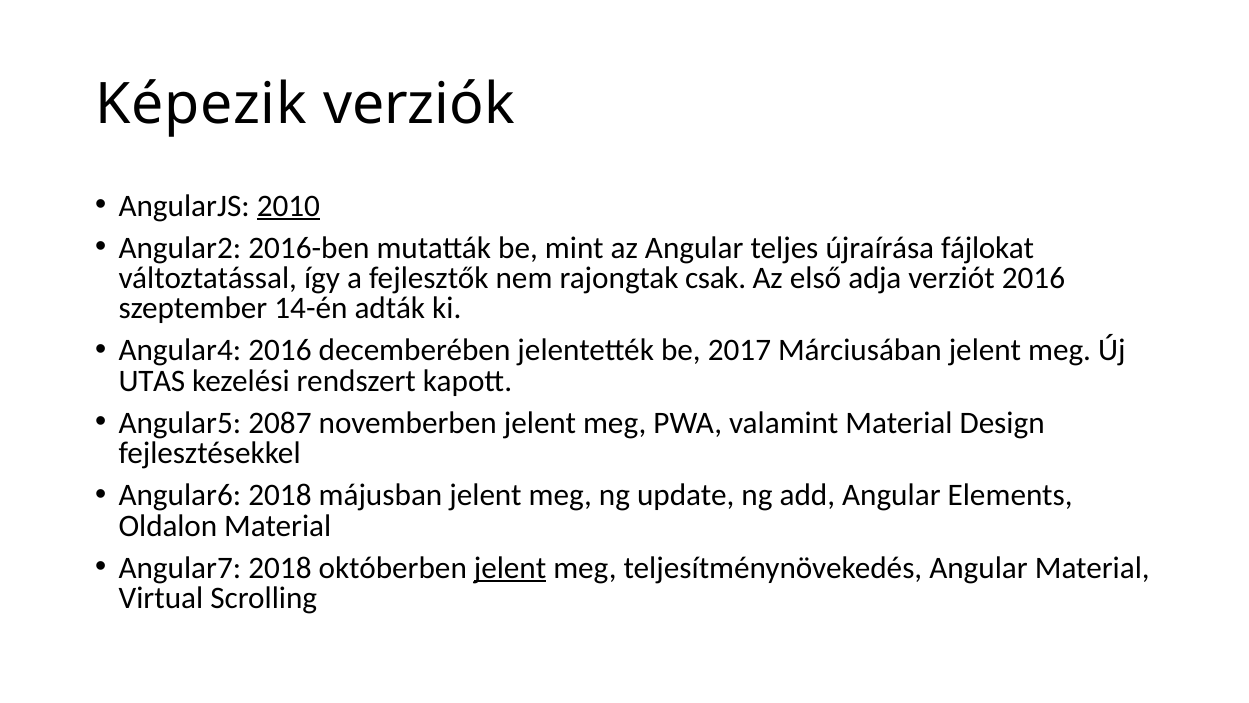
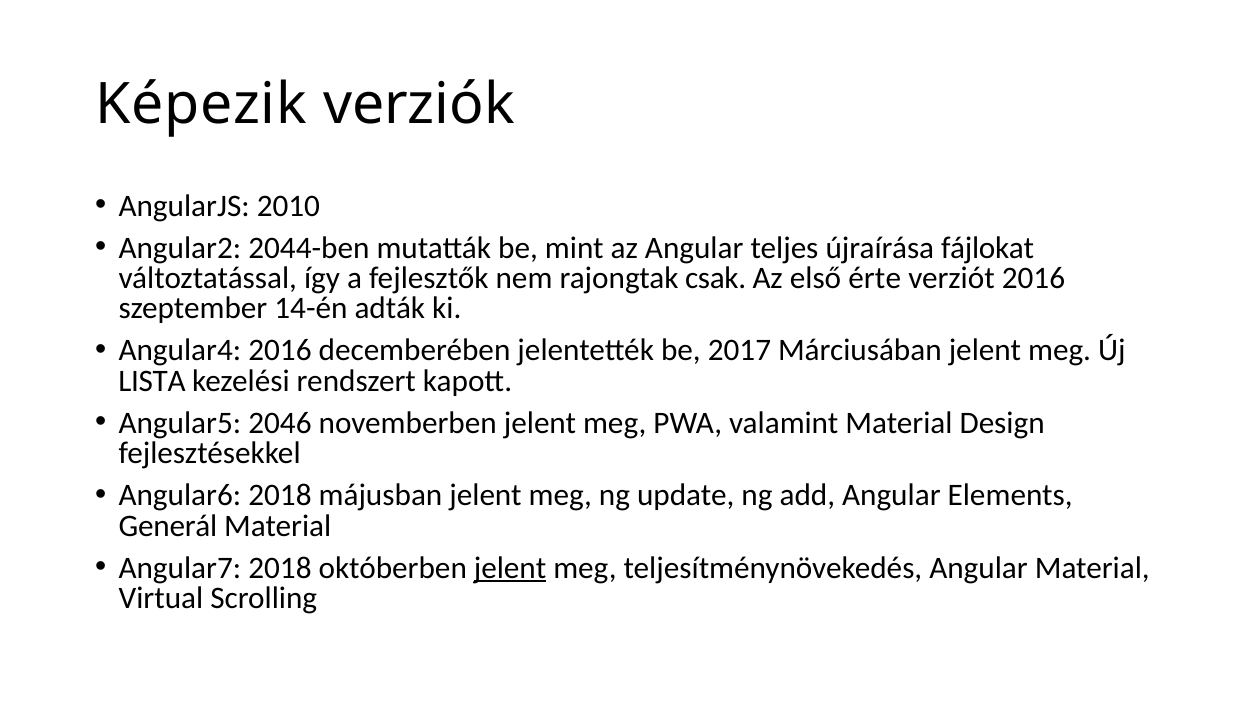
2010 underline: present -> none
2016-ben: 2016-ben -> 2044-ben
adja: adja -> érte
UTAS: UTAS -> LISTA
2087: 2087 -> 2046
Oldalon: Oldalon -> Generál
